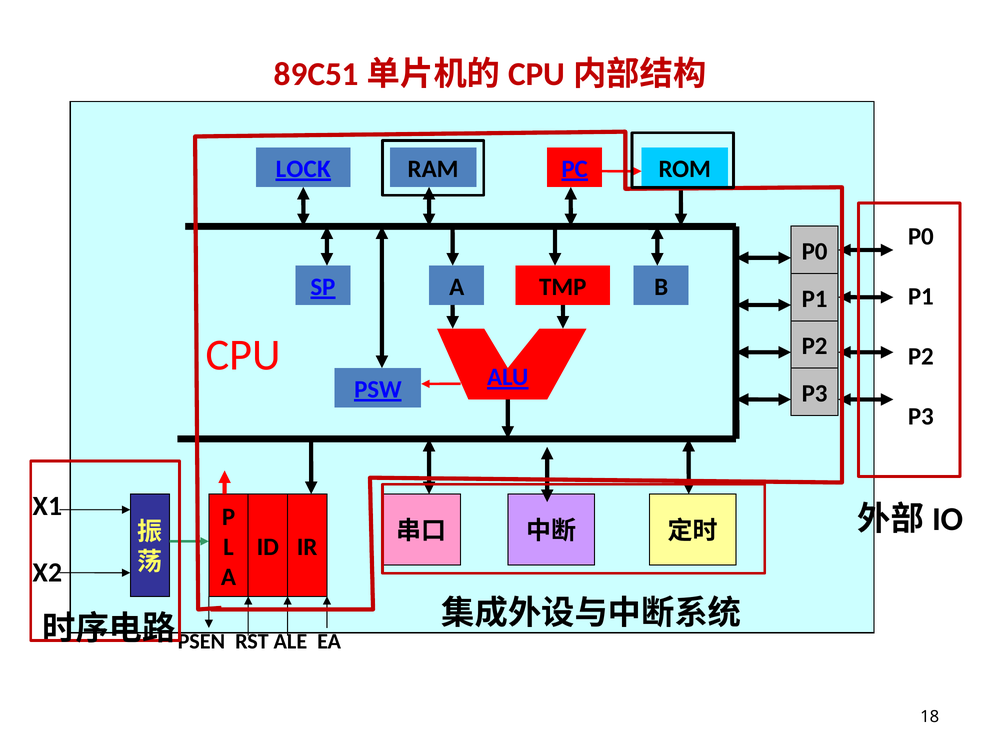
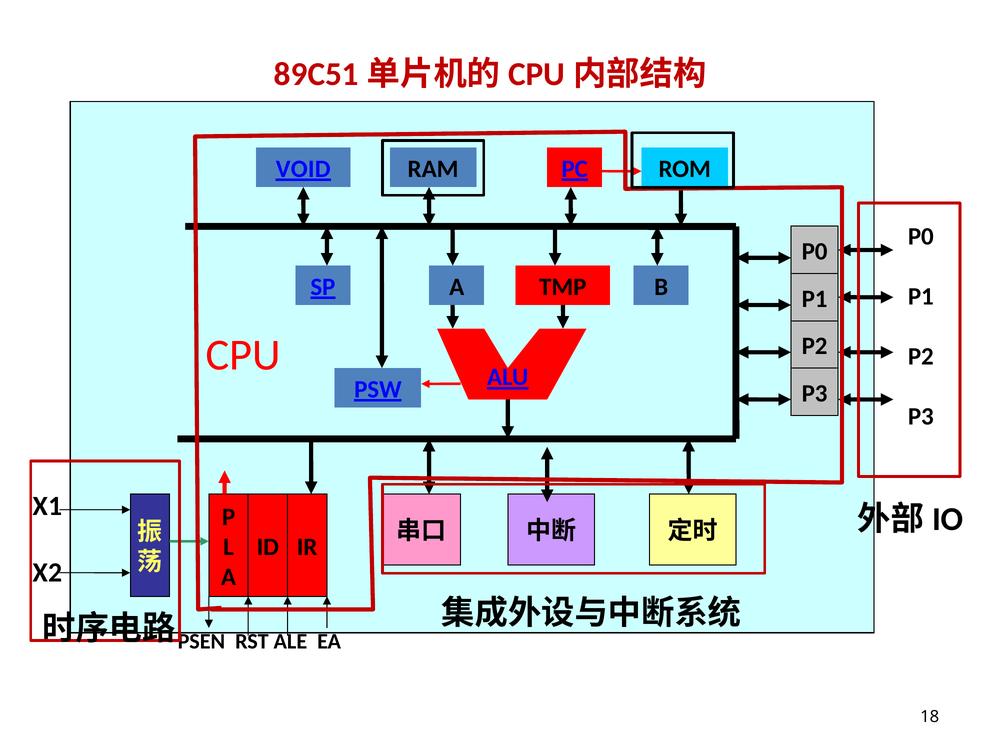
LOCK: LOCK -> VOID
